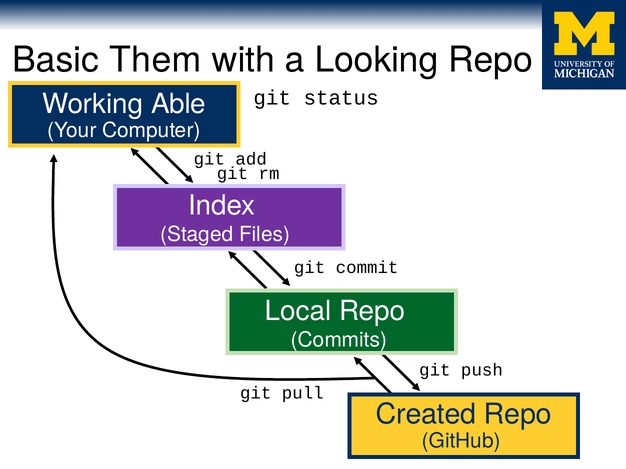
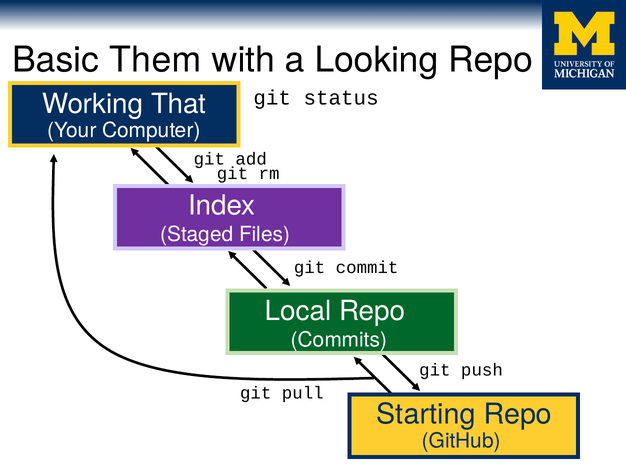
Able: Able -> That
Created: Created -> Starting
